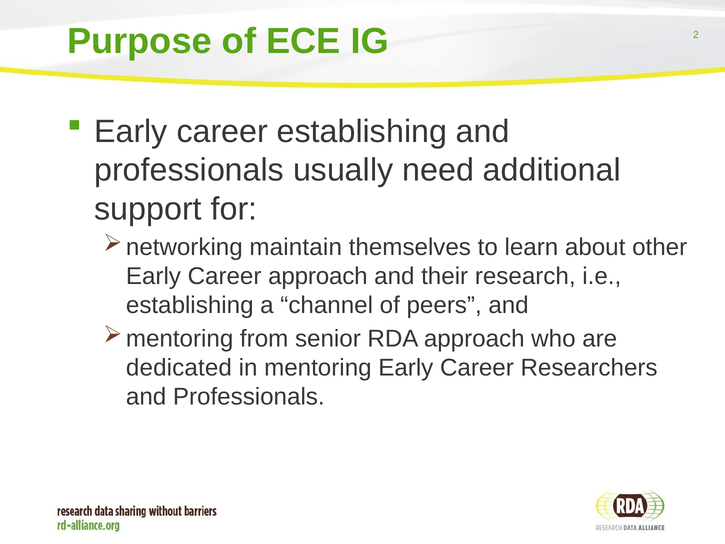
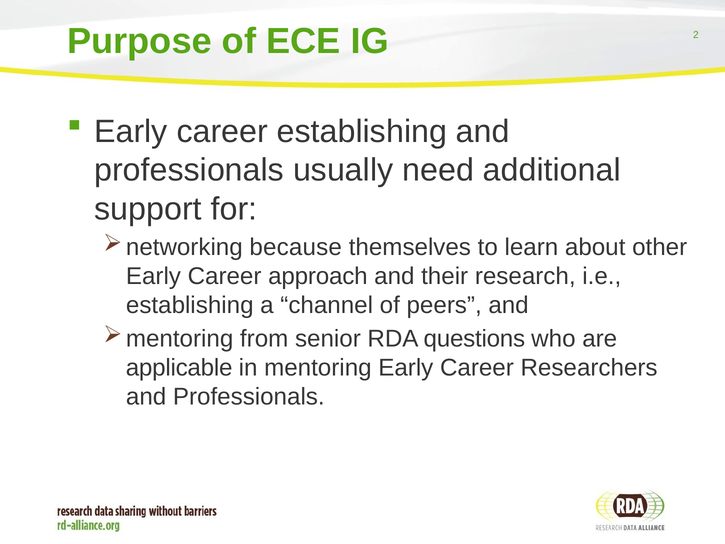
maintain: maintain -> because
RDA approach: approach -> questions
dedicated: dedicated -> applicable
